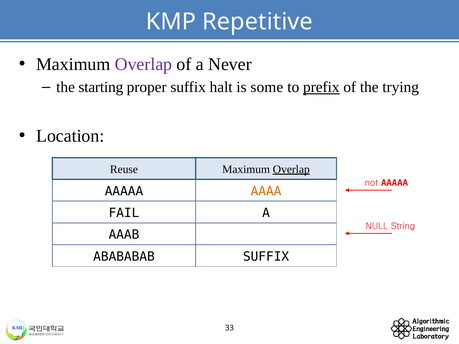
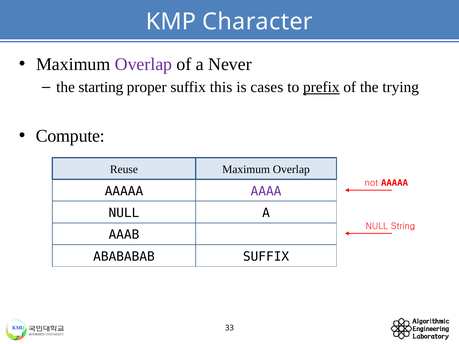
Repetitive: Repetitive -> Character
halt: halt -> this
some: some -> cases
Location: Location -> Compute
Overlap at (291, 169) underline: present -> none
AAAA colour: orange -> purple
FAIL at (124, 213): FAIL -> NULL
